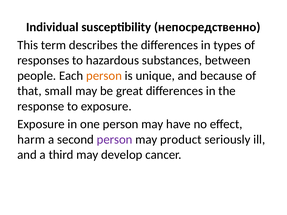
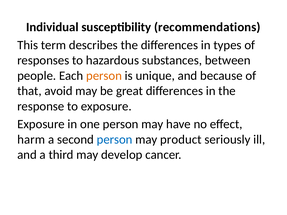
непосредственно: непосредственно -> recommendations
small: small -> avoid
person at (115, 140) colour: purple -> blue
